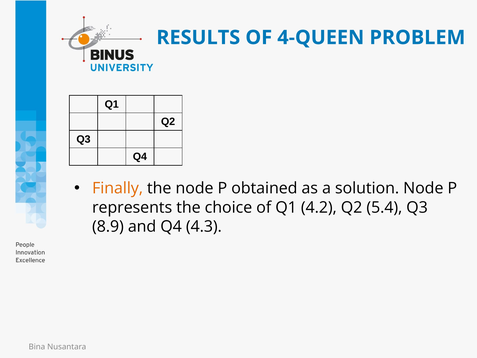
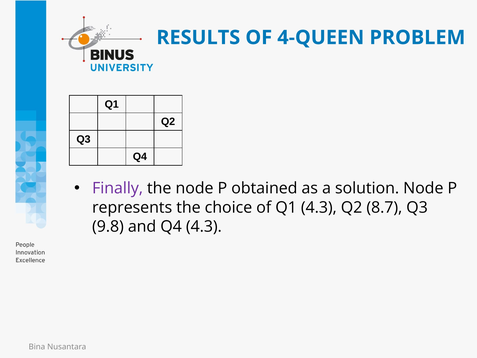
Finally colour: orange -> purple
Q1 4.2: 4.2 -> 4.3
5.4: 5.4 -> 8.7
8.9: 8.9 -> 9.8
